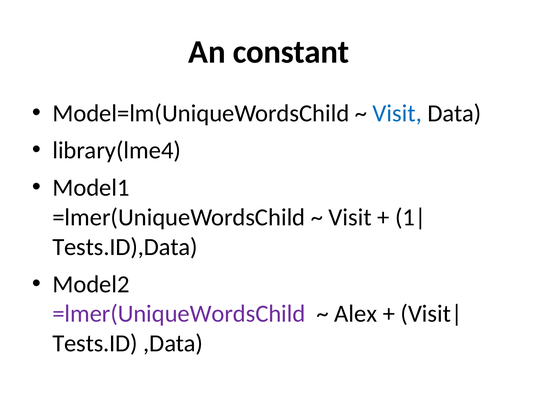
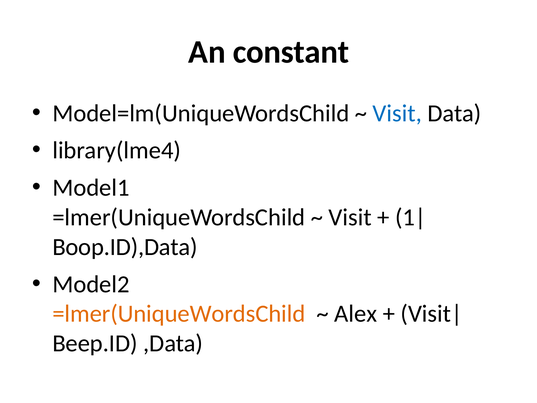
Tests.ID),Data: Tests.ID),Data -> Boop.ID),Data
=lmer(UniqueWordsChild at (179, 314) colour: purple -> orange
Tests.ID: Tests.ID -> Beep.ID
